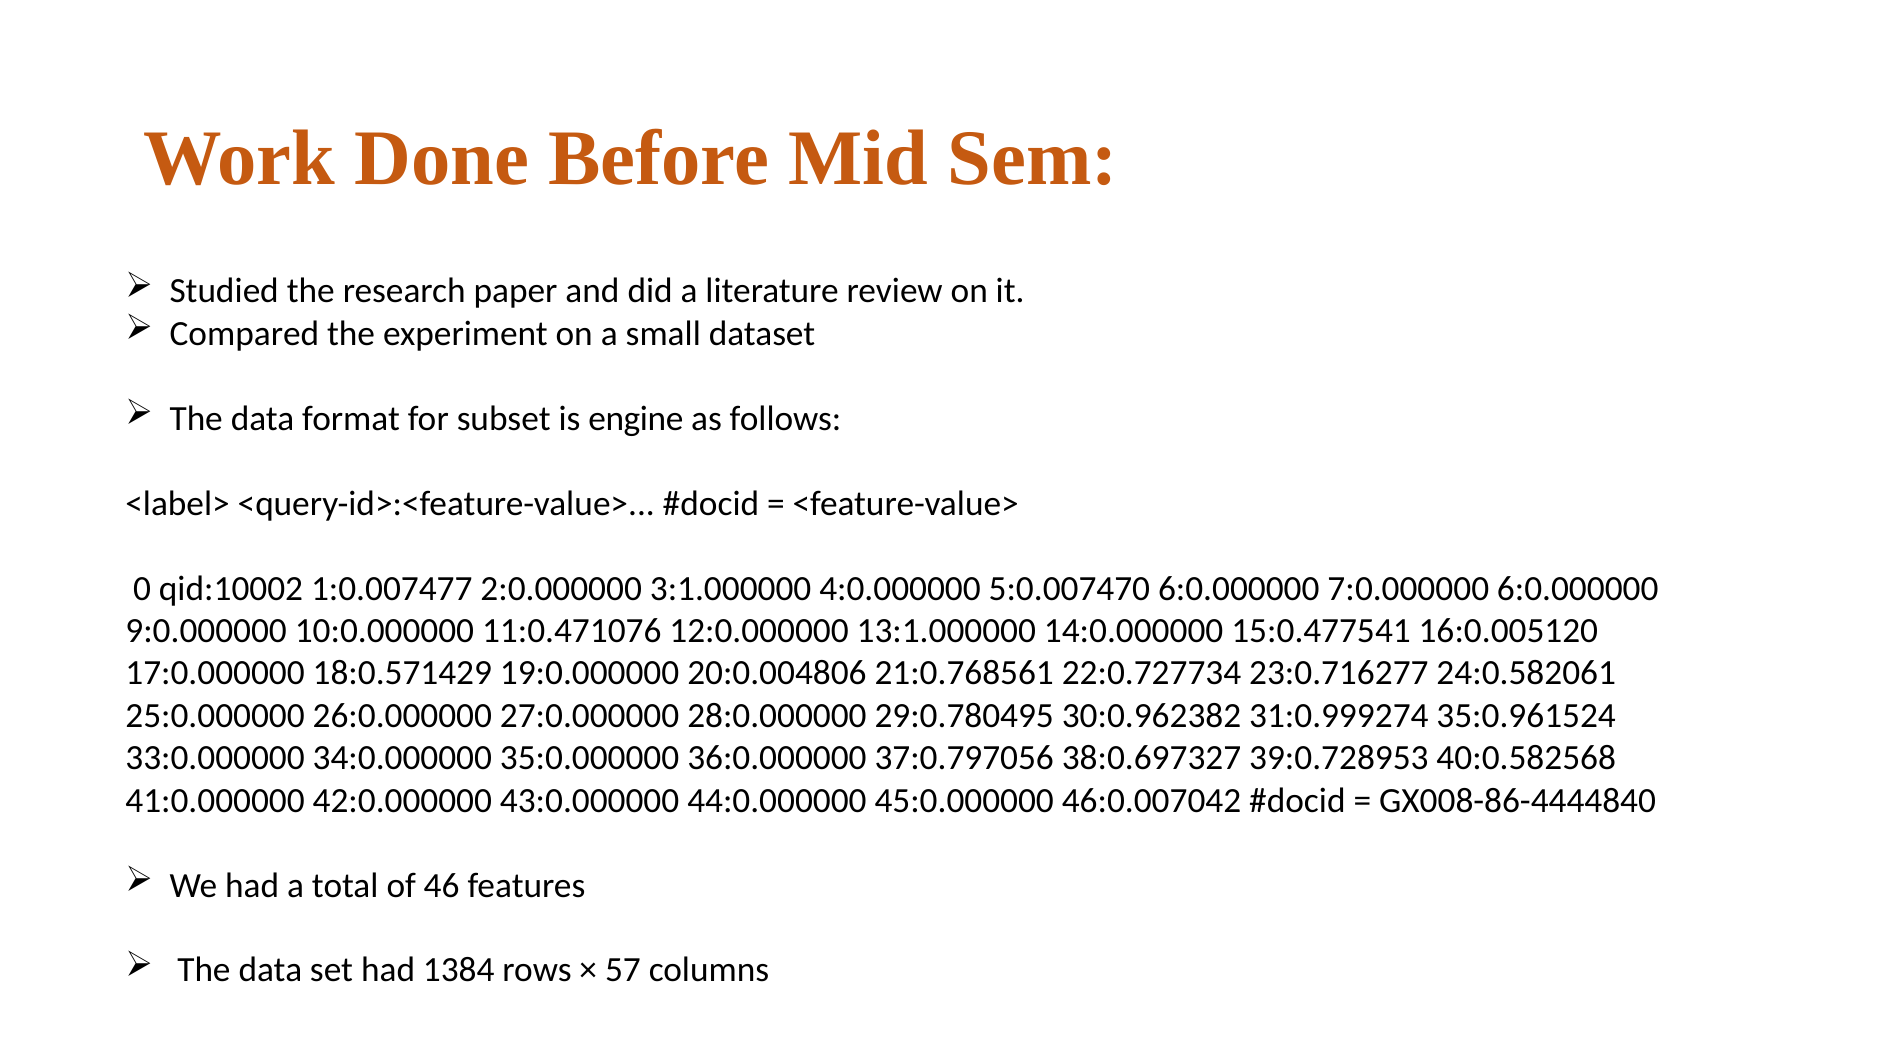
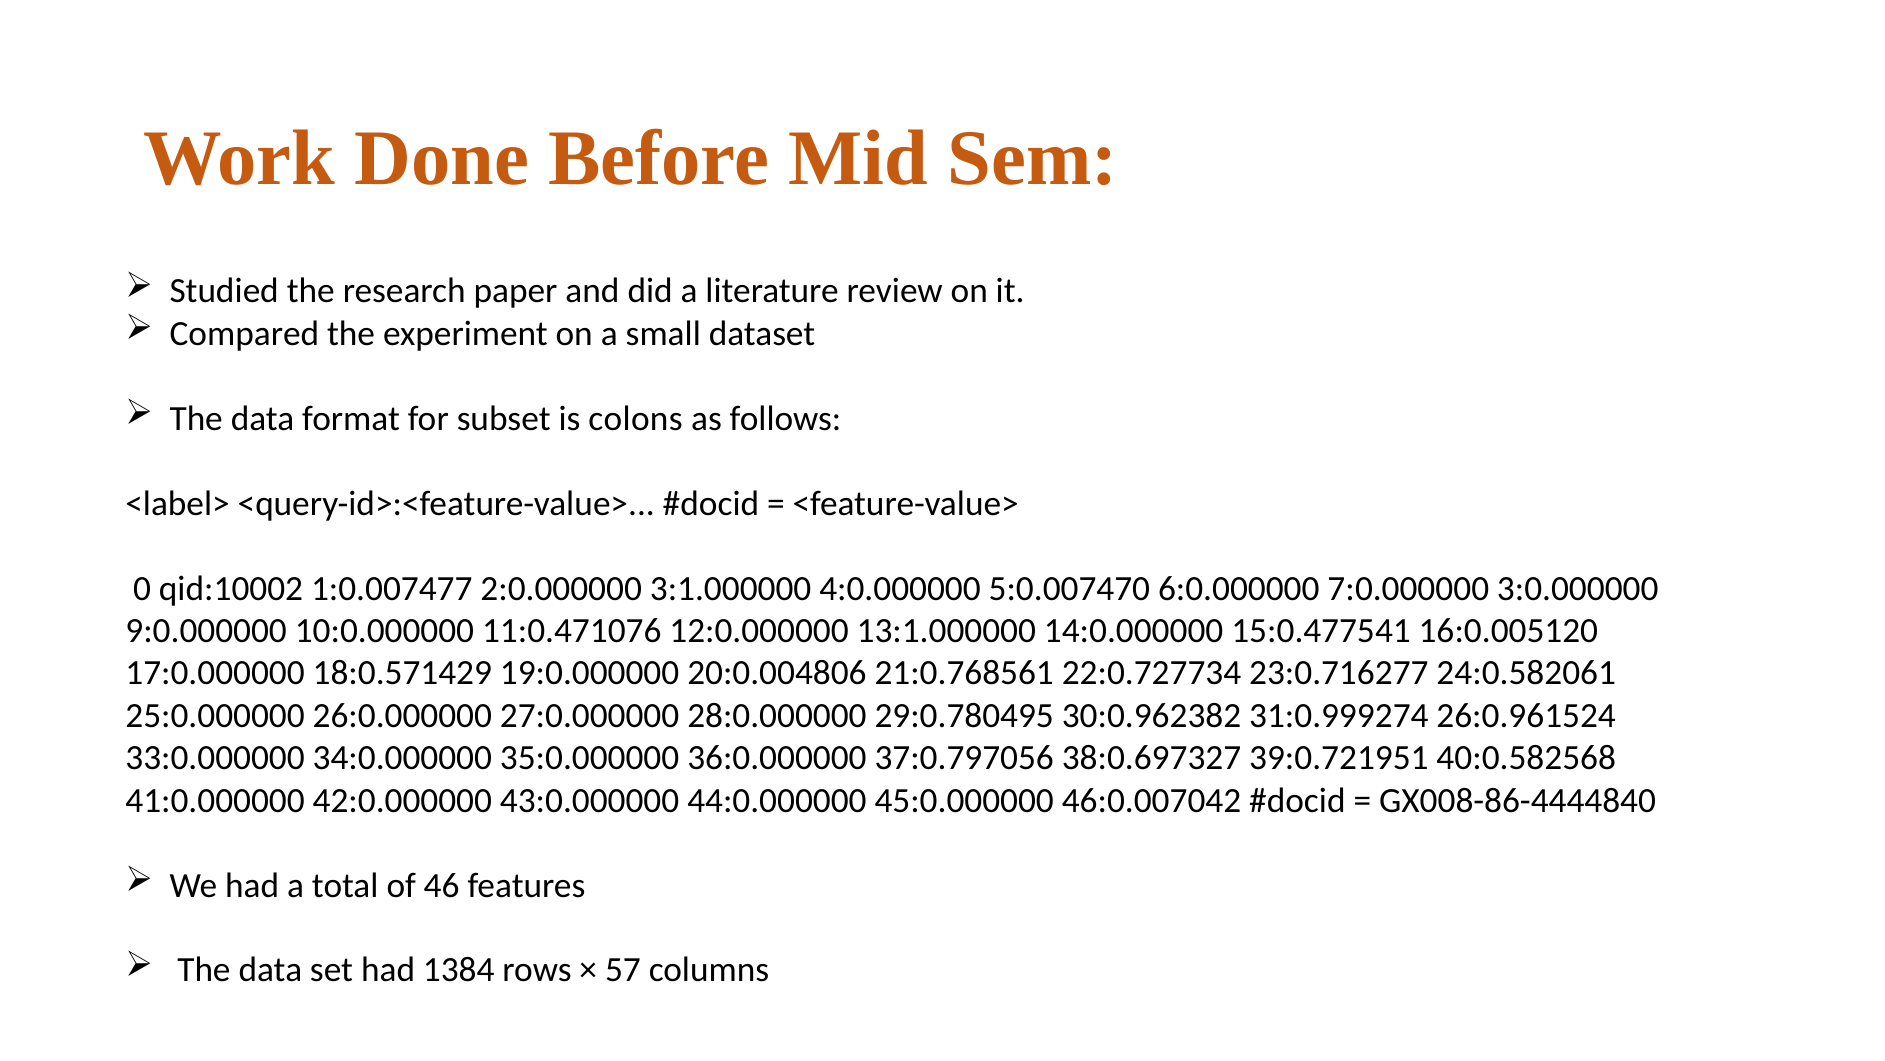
engine: engine -> colons
7:0.000000 6:0.000000: 6:0.000000 -> 3:0.000000
35:0.961524: 35:0.961524 -> 26:0.961524
39:0.728953: 39:0.728953 -> 39:0.721951
